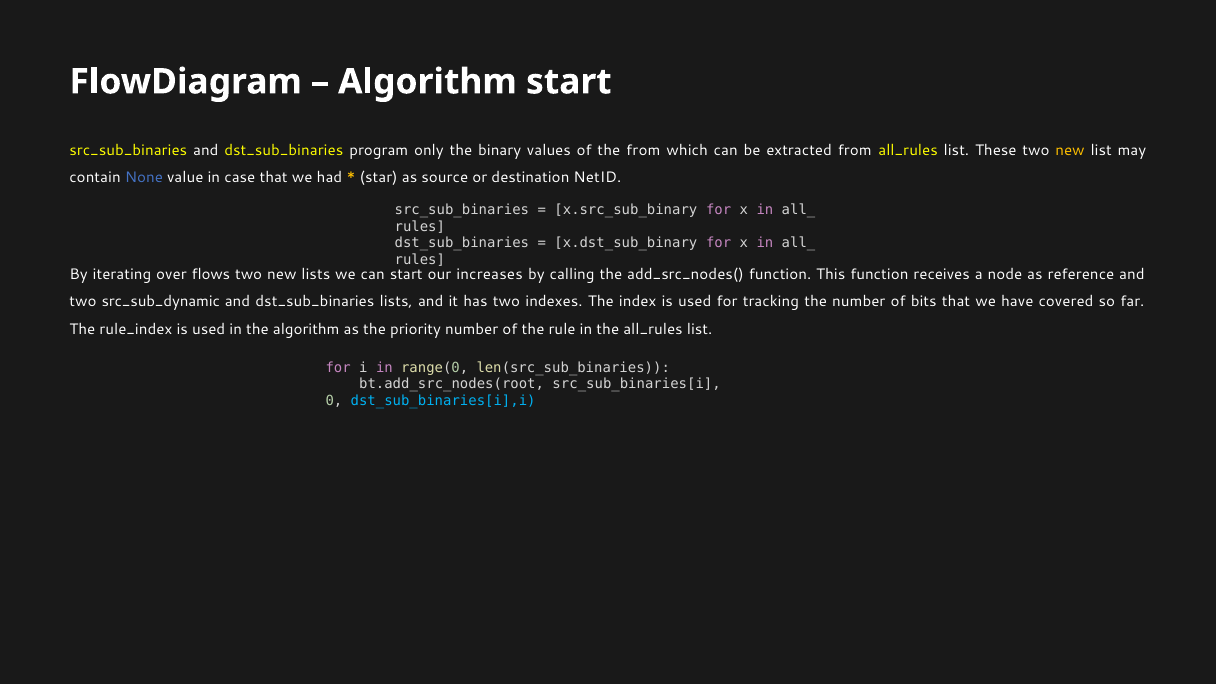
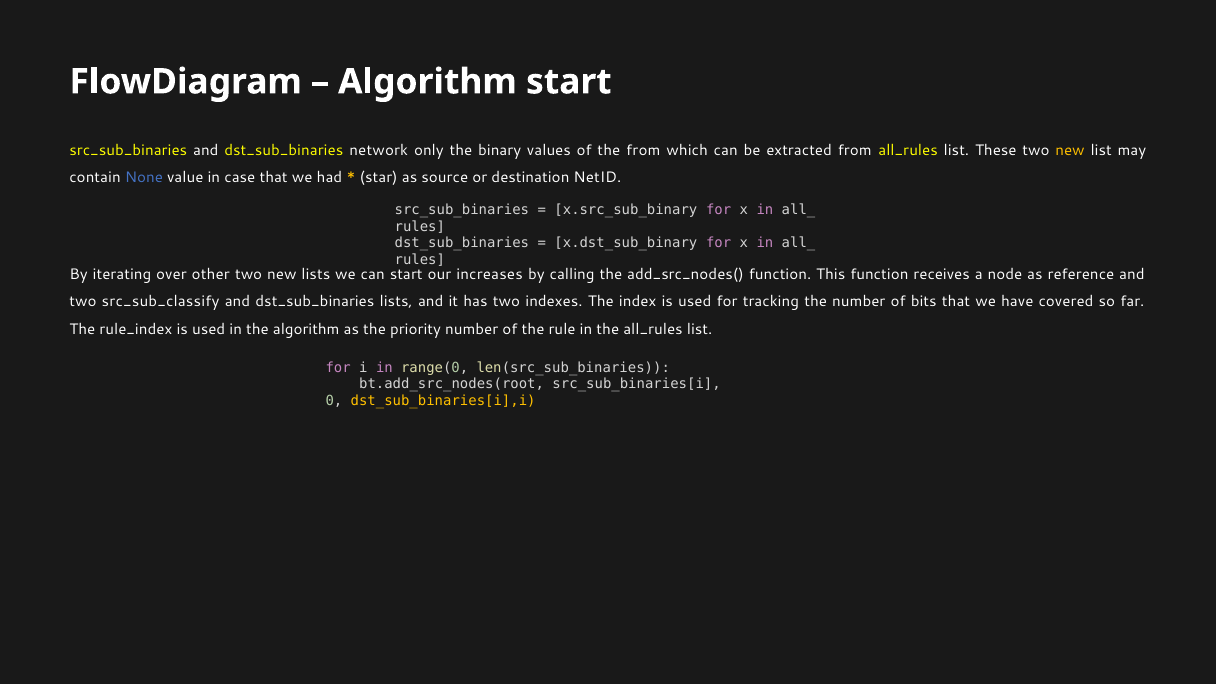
program: program -> network
flows: flows -> other
src_sub_dynamic: src_sub_dynamic -> src_sub_classify
dst_sub_binaries[i],i colour: light blue -> yellow
